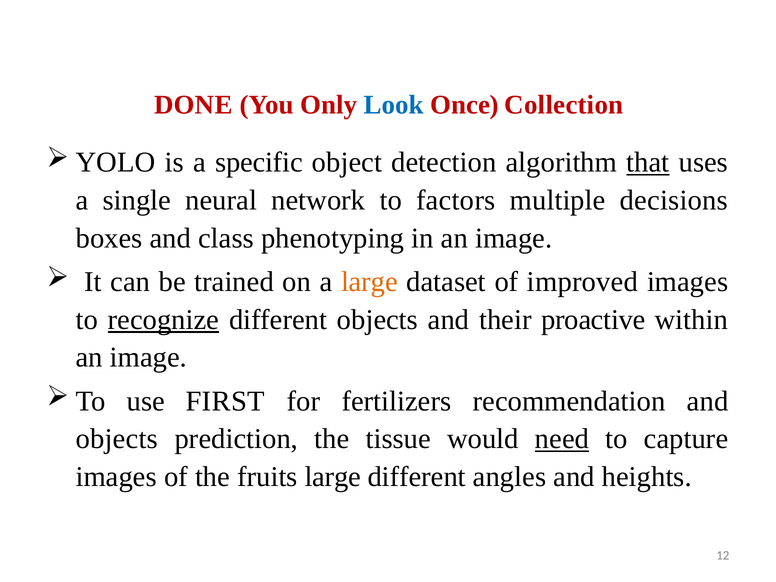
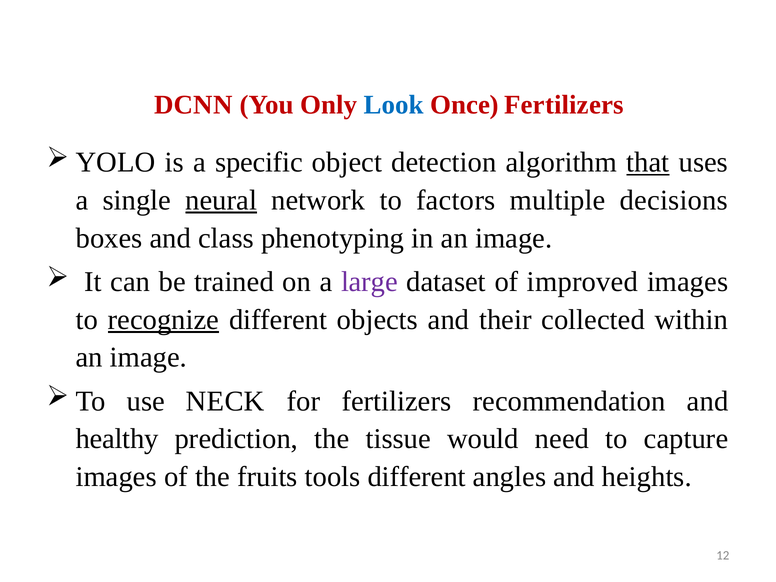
DONE: DONE -> DCNN
Once Collection: Collection -> Fertilizers
neural underline: none -> present
large at (369, 282) colour: orange -> purple
proactive: proactive -> collected
FIRST: FIRST -> NECK
objects at (117, 439): objects -> healthy
need underline: present -> none
fruits large: large -> tools
